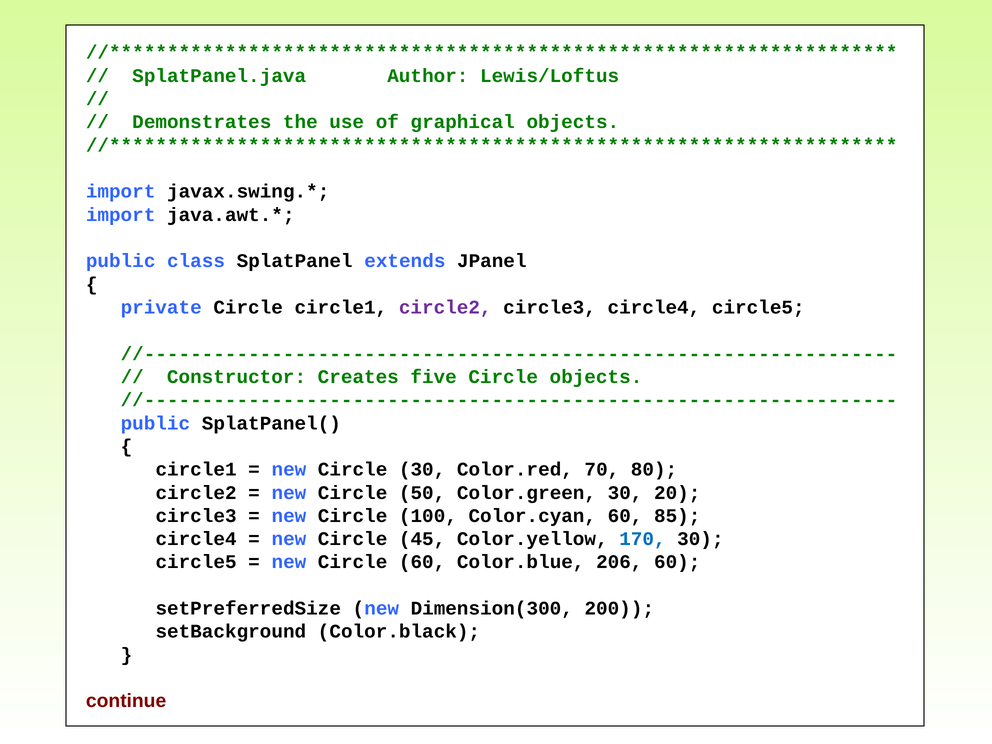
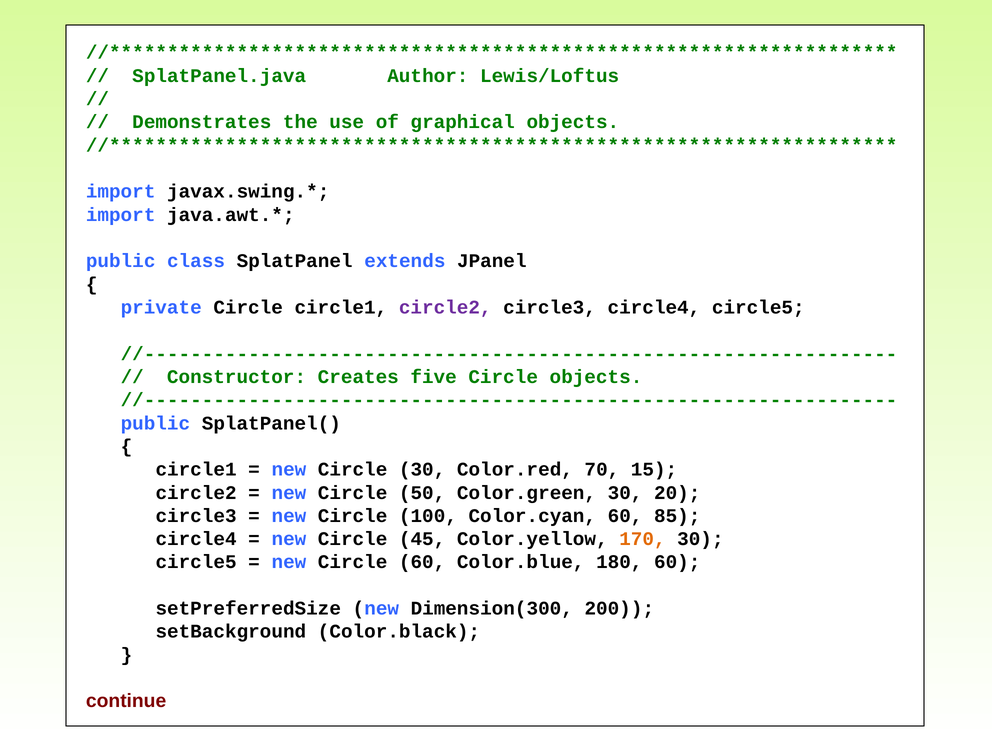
80: 80 -> 15
170 colour: blue -> orange
206: 206 -> 180
